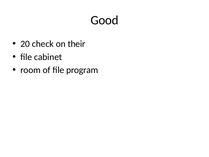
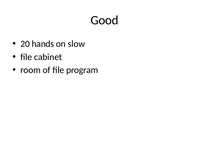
check: check -> hands
their: their -> slow
